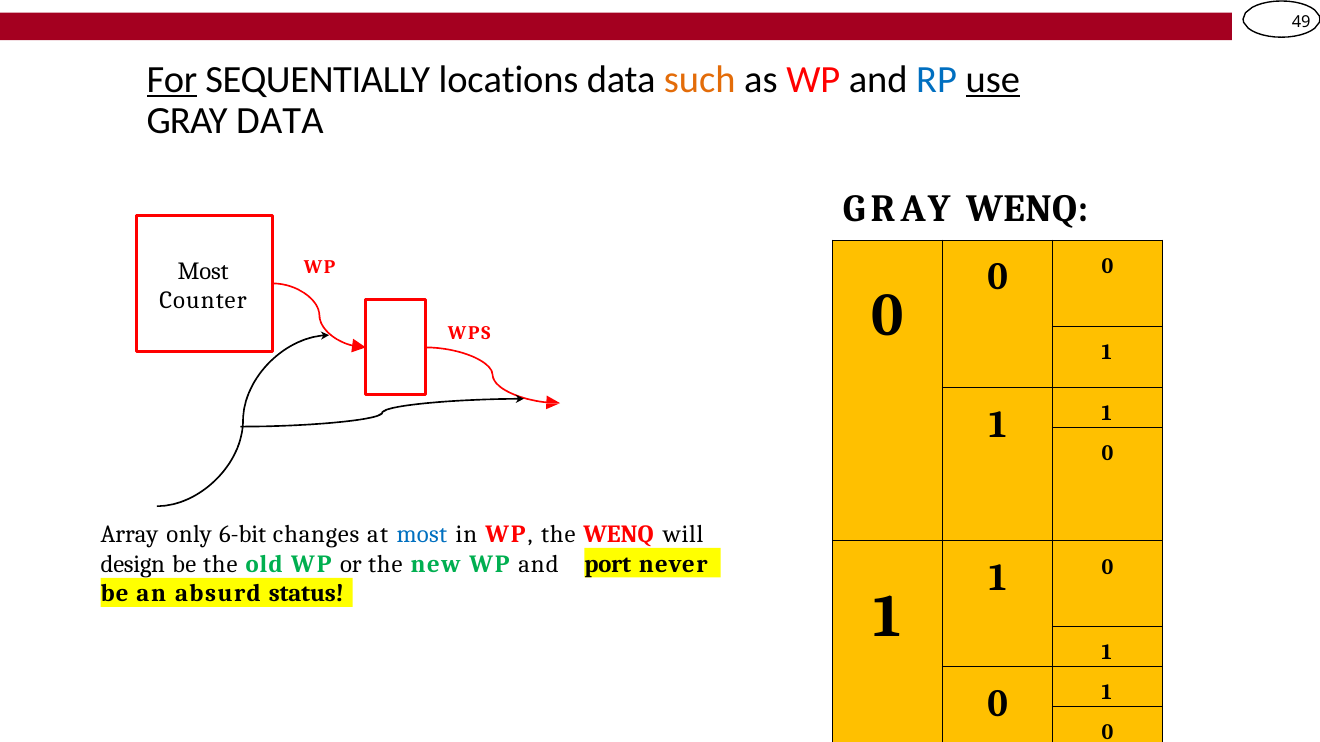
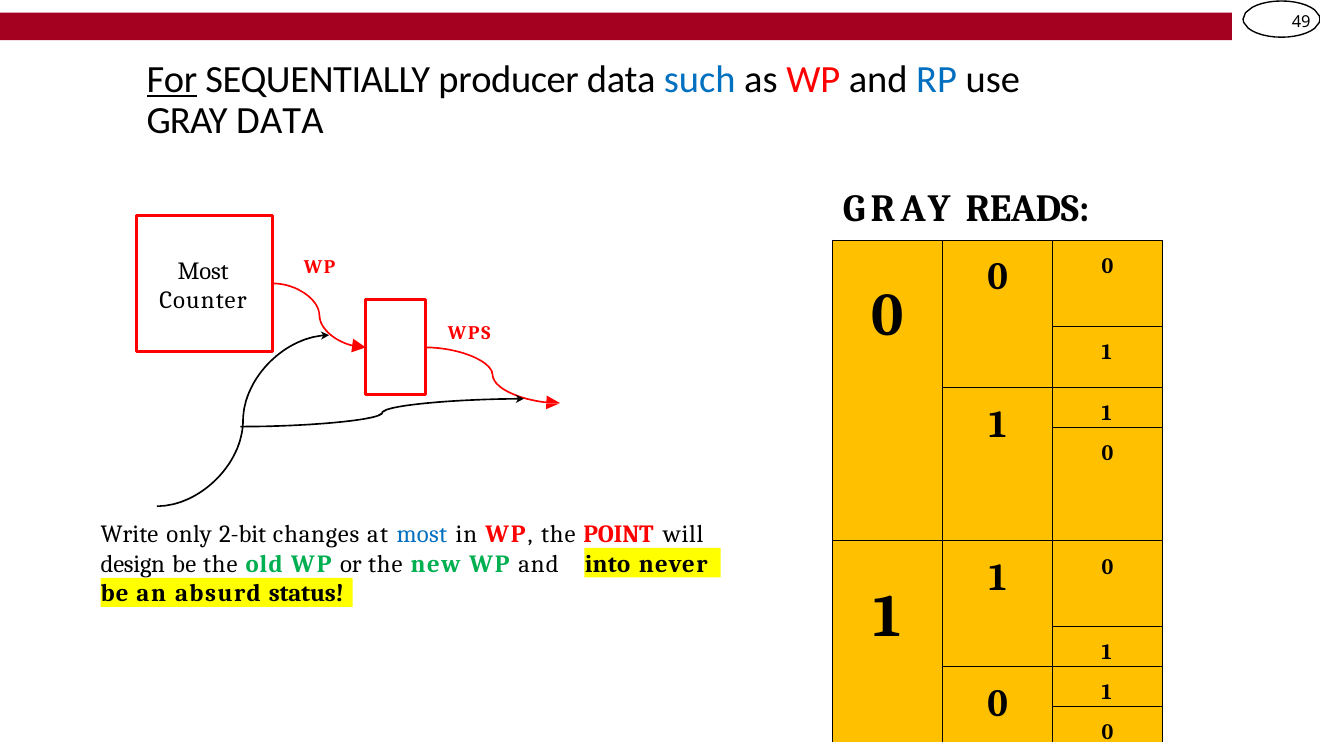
locations: locations -> producer
such colour: orange -> blue
use underline: present -> none
GRAY WENQ: WENQ -> READS
Array: Array -> Write
6-bit: 6-bit -> 2-bit
the WENQ: WENQ -> POINT
port: port -> into
